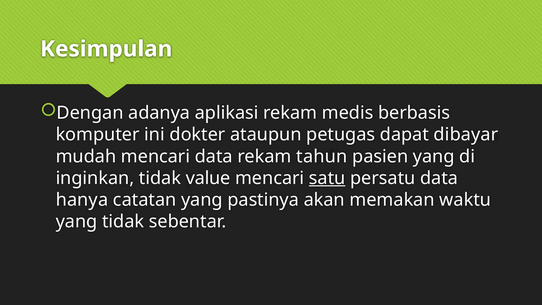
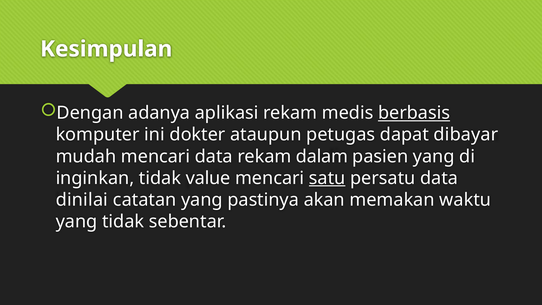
berbasis underline: none -> present
tahun: tahun -> dalam
hanya: hanya -> dinilai
